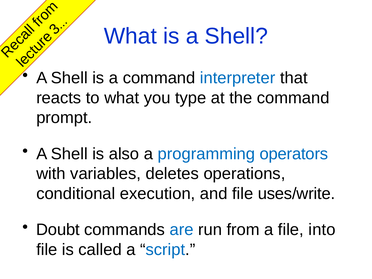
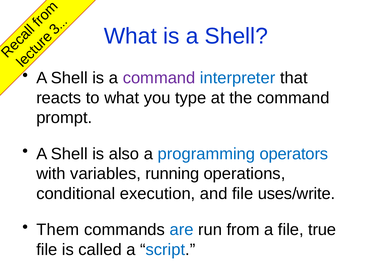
command at (159, 78) colour: black -> purple
deletes: deletes -> running
Doubt: Doubt -> Them
into: into -> true
